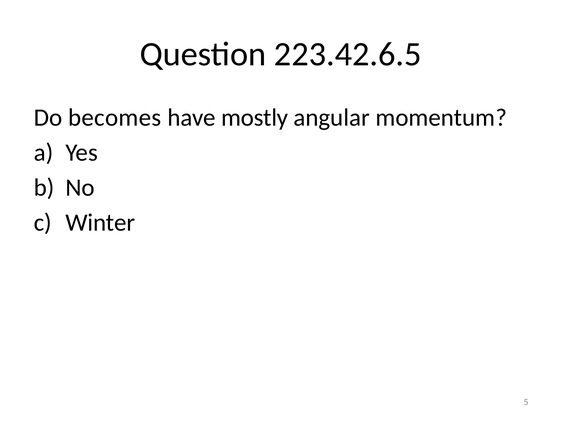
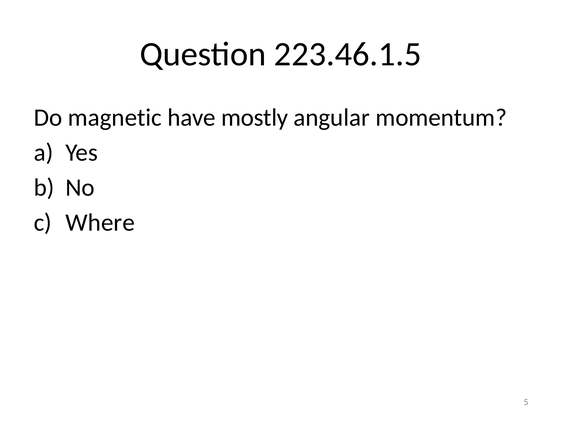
223.42.6.5: 223.42.6.5 -> 223.46.1.5
becomes: becomes -> magnetic
Winter: Winter -> Where
